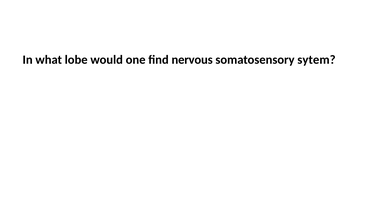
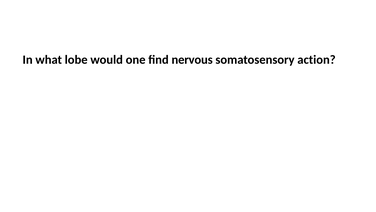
sytem: sytem -> action
